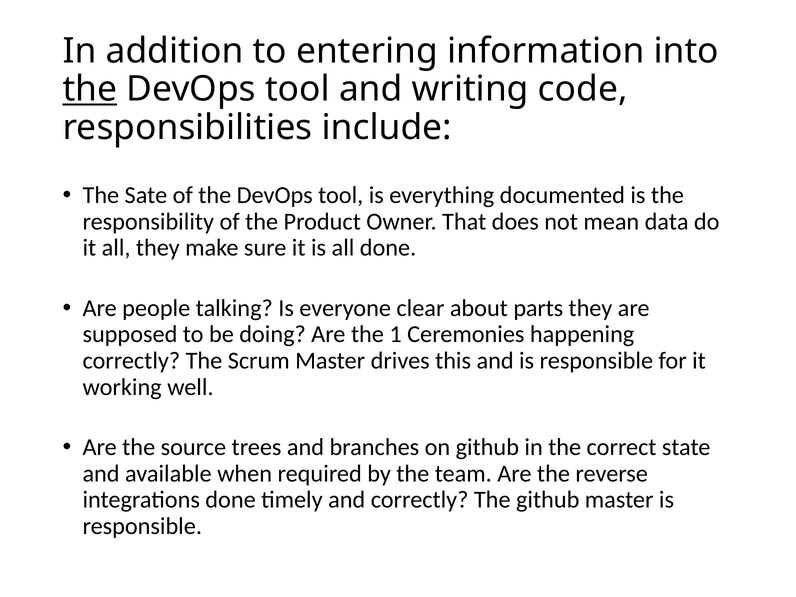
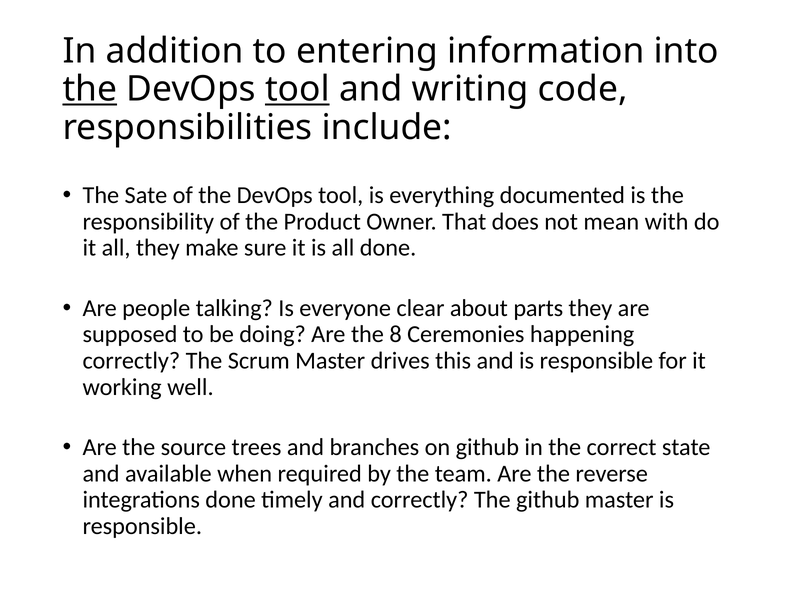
tool at (297, 89) underline: none -> present
data: data -> with
1: 1 -> 8
